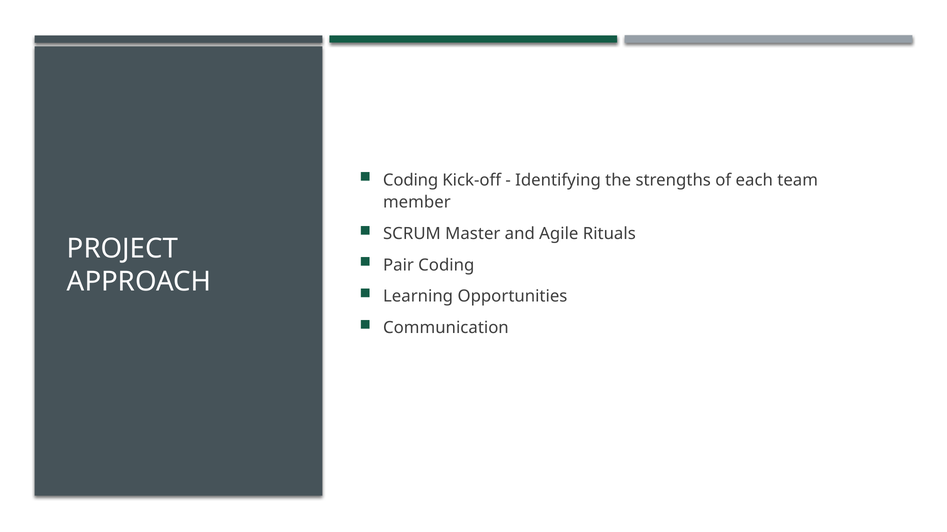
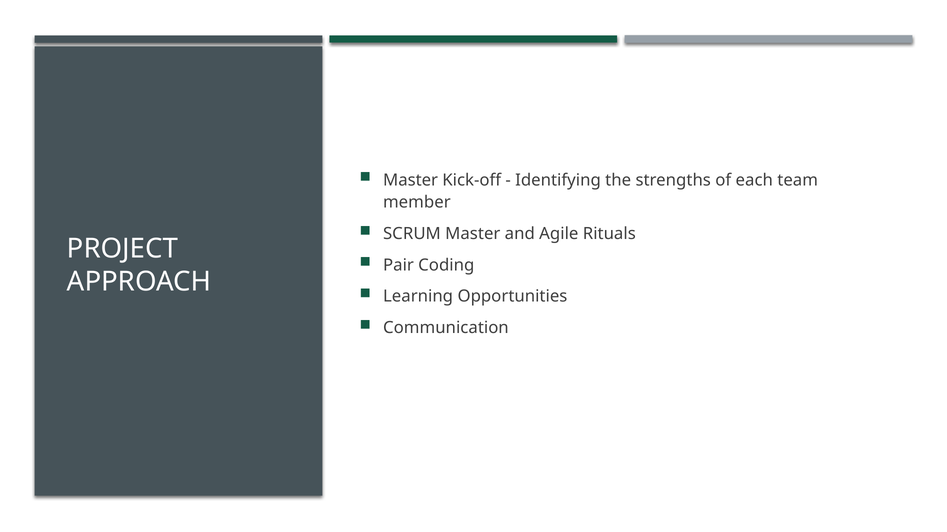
Coding at (411, 180): Coding -> Master
